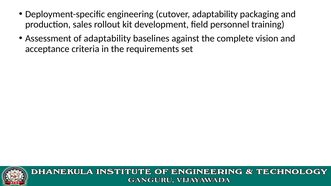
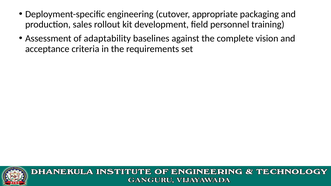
cutover adaptability: adaptability -> appropriate
